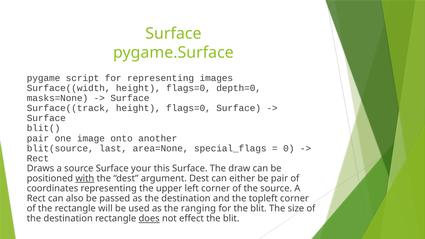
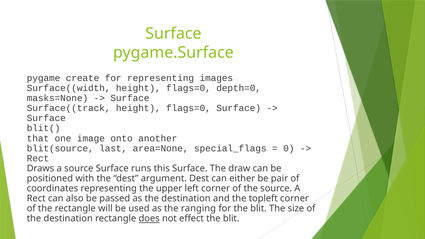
script: script -> create
pair at (38, 138): pair -> that
your: your -> runs
with underline: present -> none
